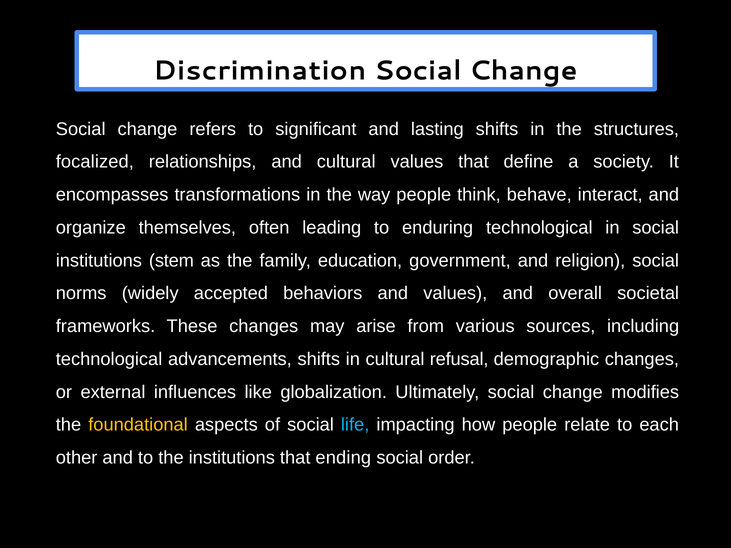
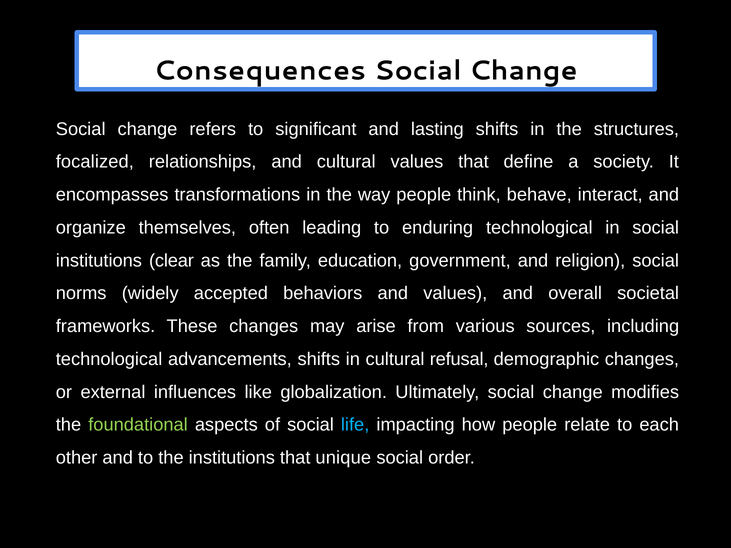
Discrimination: Discrimination -> Consequences
stem: stem -> clear
foundational colour: yellow -> light green
ending: ending -> unique
